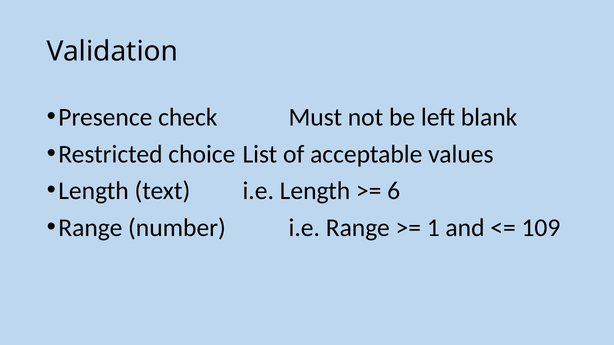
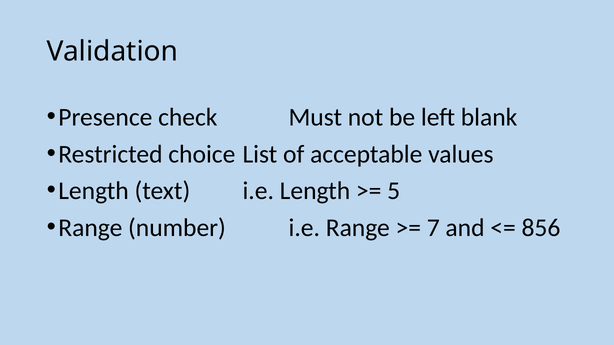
6: 6 -> 5
1: 1 -> 7
109: 109 -> 856
